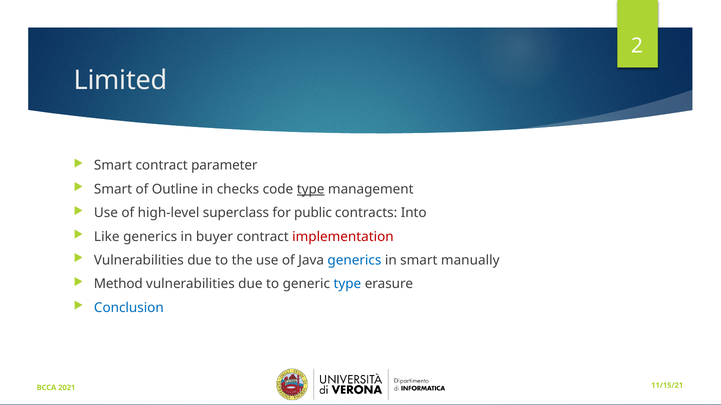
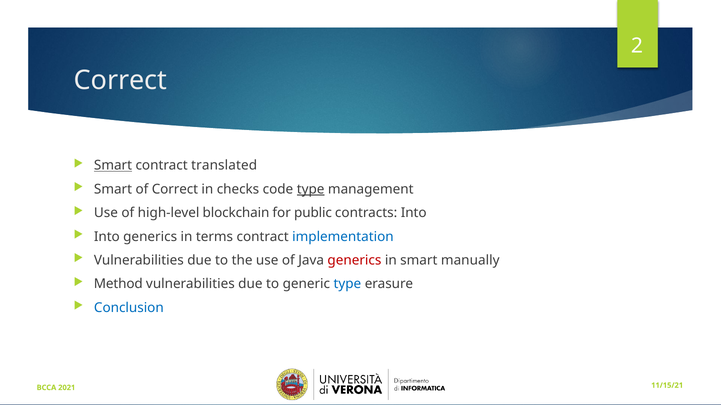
Limited at (121, 80): Limited -> Correct
Smart at (113, 166) underline: none -> present
parameter: parameter -> translated
of Outline: Outline -> Correct
superclass: superclass -> blockchain
Like at (107, 237): Like -> Into
buyer: buyer -> terms
implementation colour: red -> blue
generics at (354, 261) colour: blue -> red
